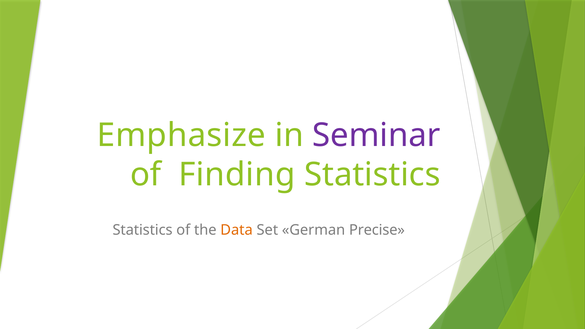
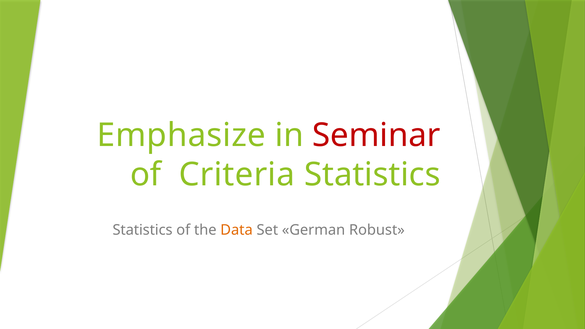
Seminar colour: purple -> red
Finding: Finding -> Criteria
Precise: Precise -> Robust
